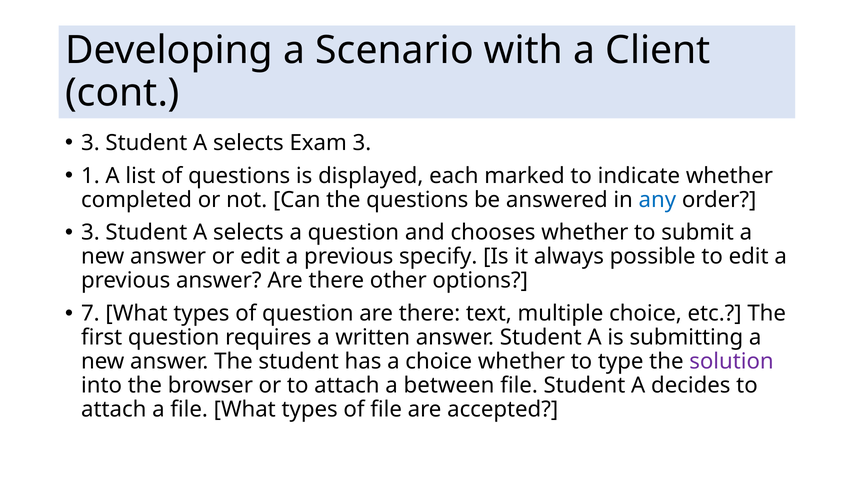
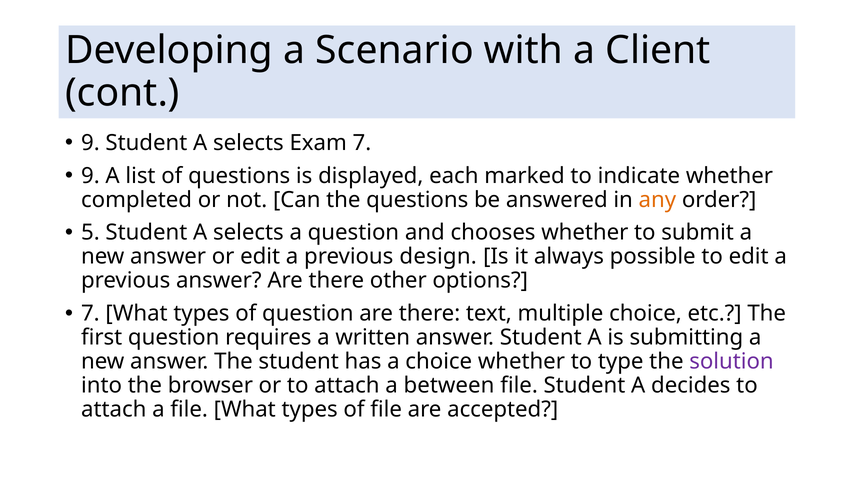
3 at (90, 143): 3 -> 9
Exam 3: 3 -> 7
1 at (90, 176): 1 -> 9
any colour: blue -> orange
3 at (90, 233): 3 -> 5
specify: specify -> design
